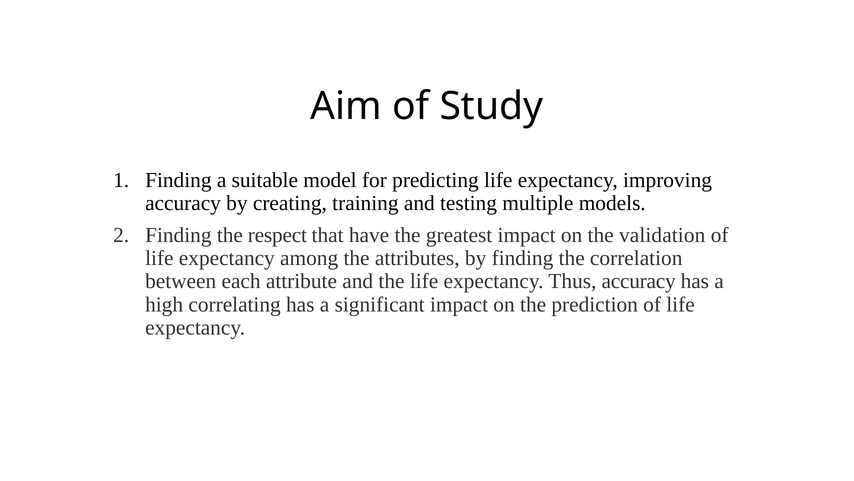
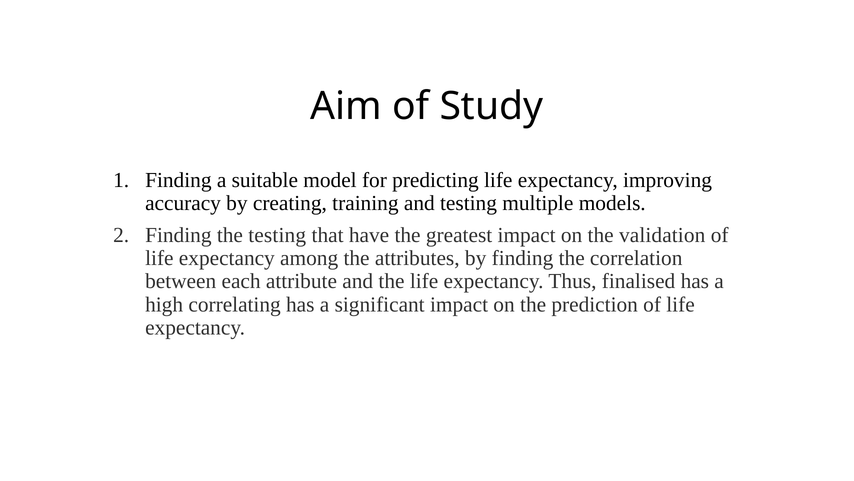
the respect: respect -> testing
Thus accuracy: accuracy -> finalised
